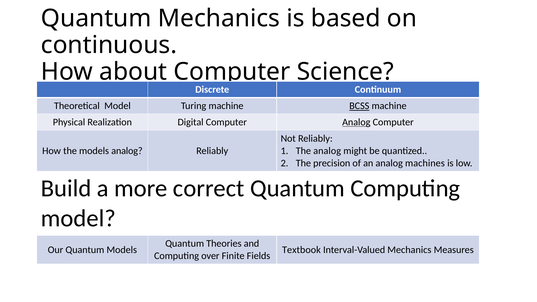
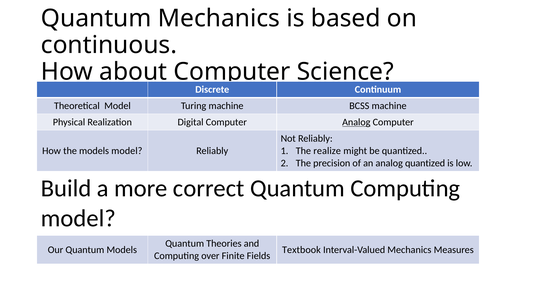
BCSS underline: present -> none
models analog: analog -> model
The analog: analog -> realize
analog machines: machines -> quantized
